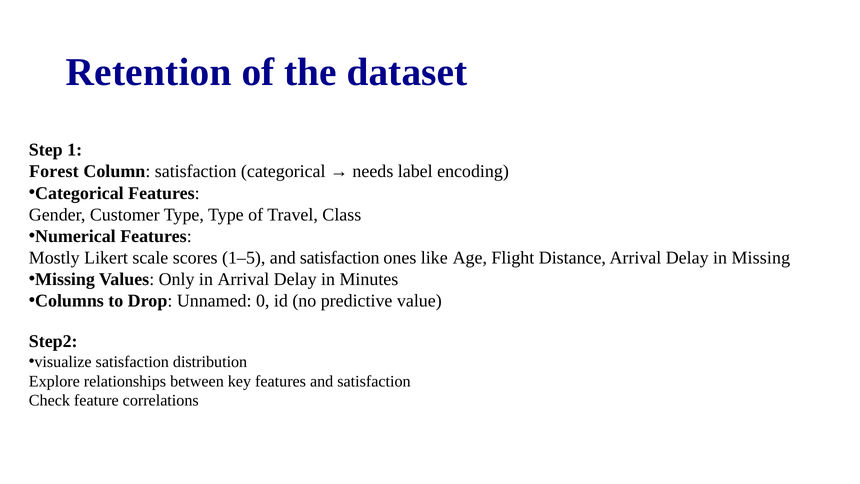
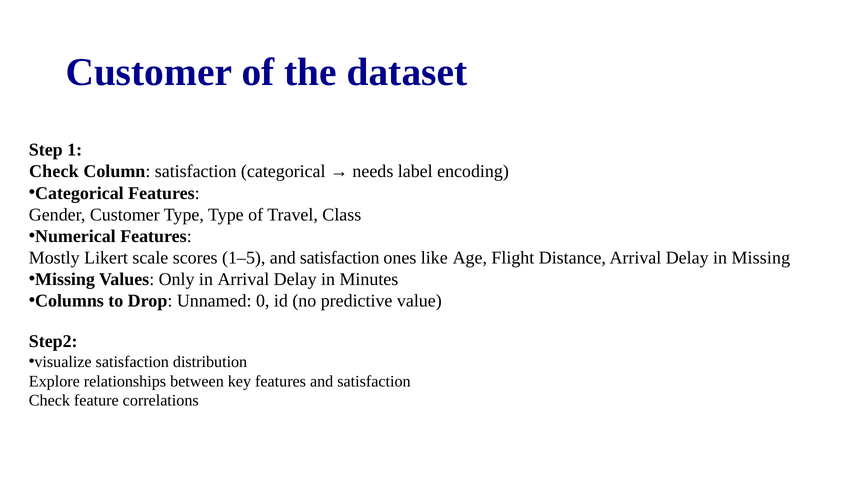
Retention at (149, 72): Retention -> Customer
Forest at (54, 171): Forest -> Check
